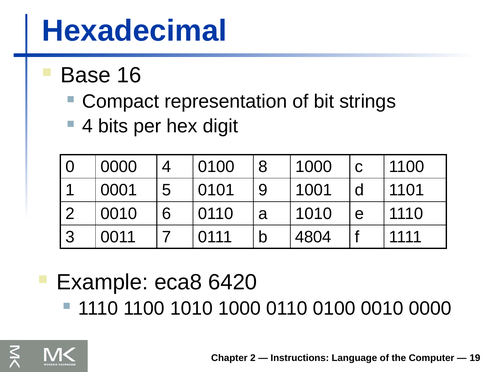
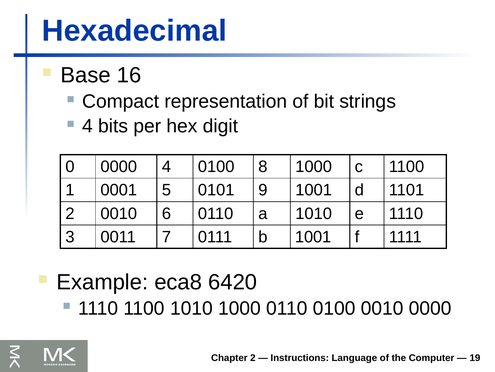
b 4804: 4804 -> 1001
